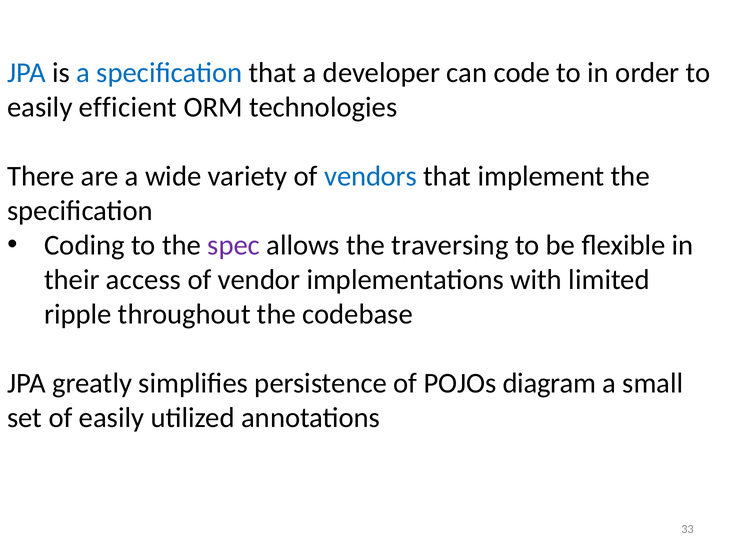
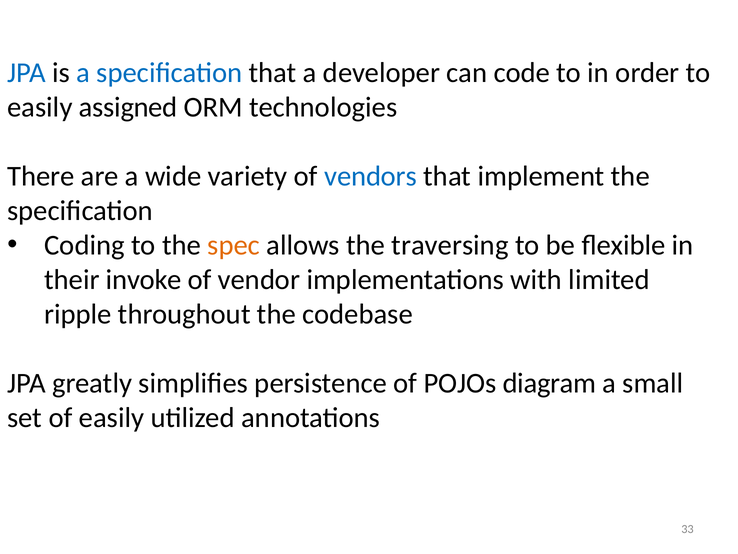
efficient: efficient -> assigned
spec colour: purple -> orange
access: access -> invoke
